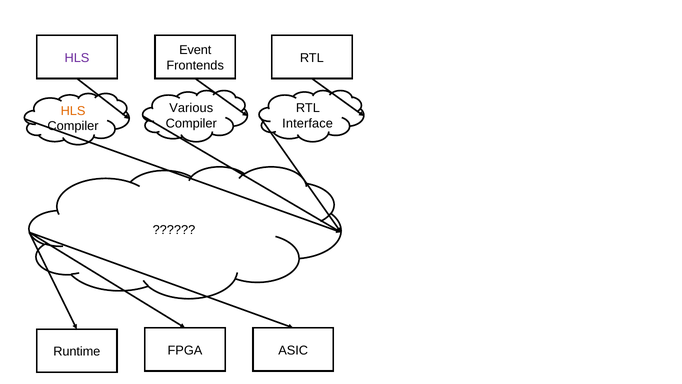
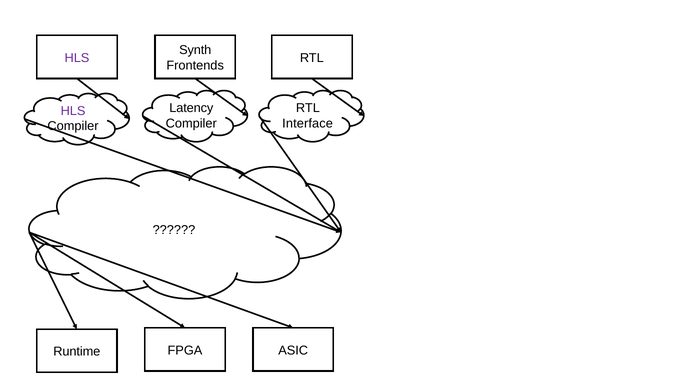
Event: Event -> Synth
Various: Various -> Latency
HLS at (73, 111) colour: orange -> purple
